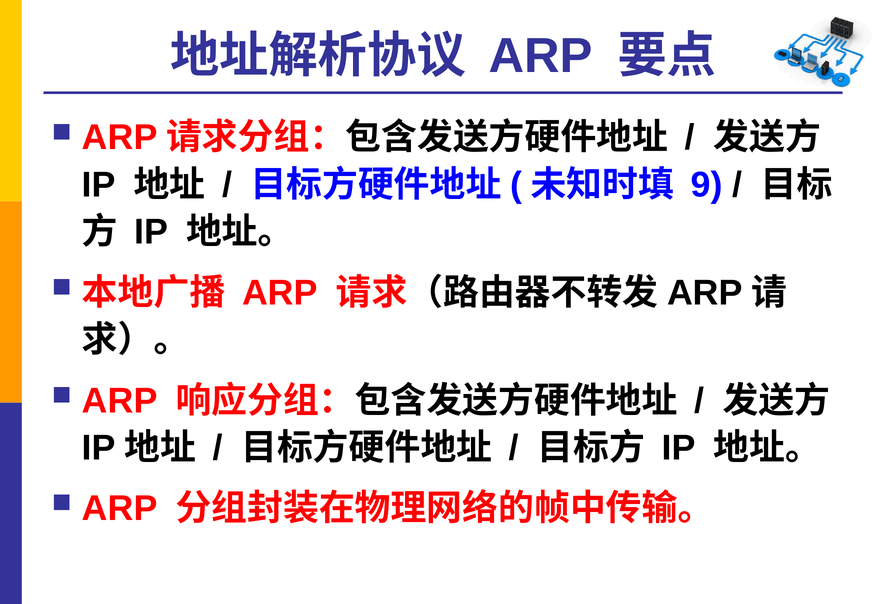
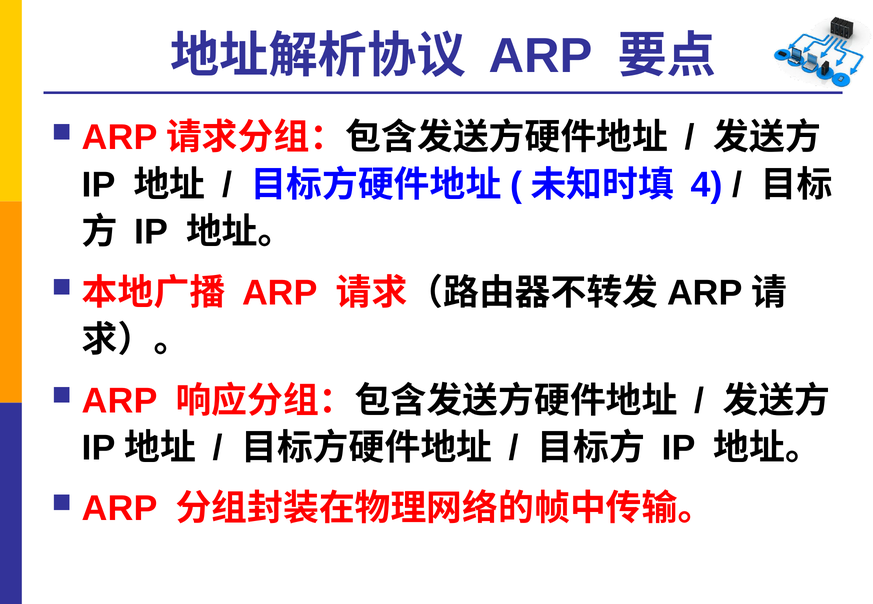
9: 9 -> 4
